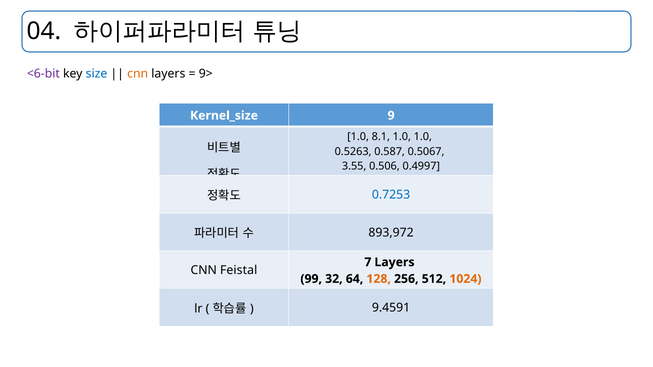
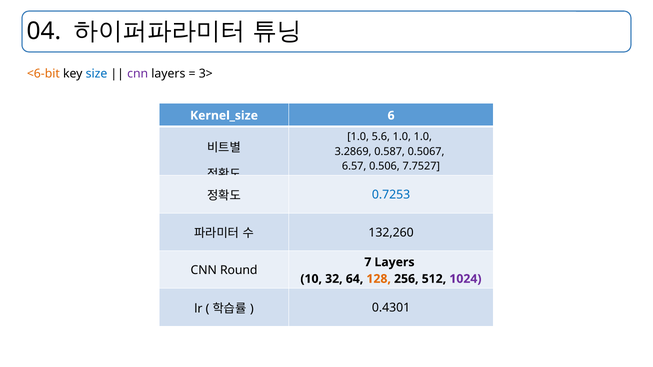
<6-bit colour: purple -> orange
cnn at (138, 74) colour: orange -> purple
9>: 9> -> 3>
9: 9 -> 6
8.1: 8.1 -> 5.6
0.5263: 0.5263 -> 3.2869
3.55: 3.55 -> 6.57
0.4997: 0.4997 -> 7.7527
893,972: 893,972 -> 132,260
Feistal: Feistal -> Round
99: 99 -> 10
1024 colour: orange -> purple
9.4591: 9.4591 -> 0.4301
